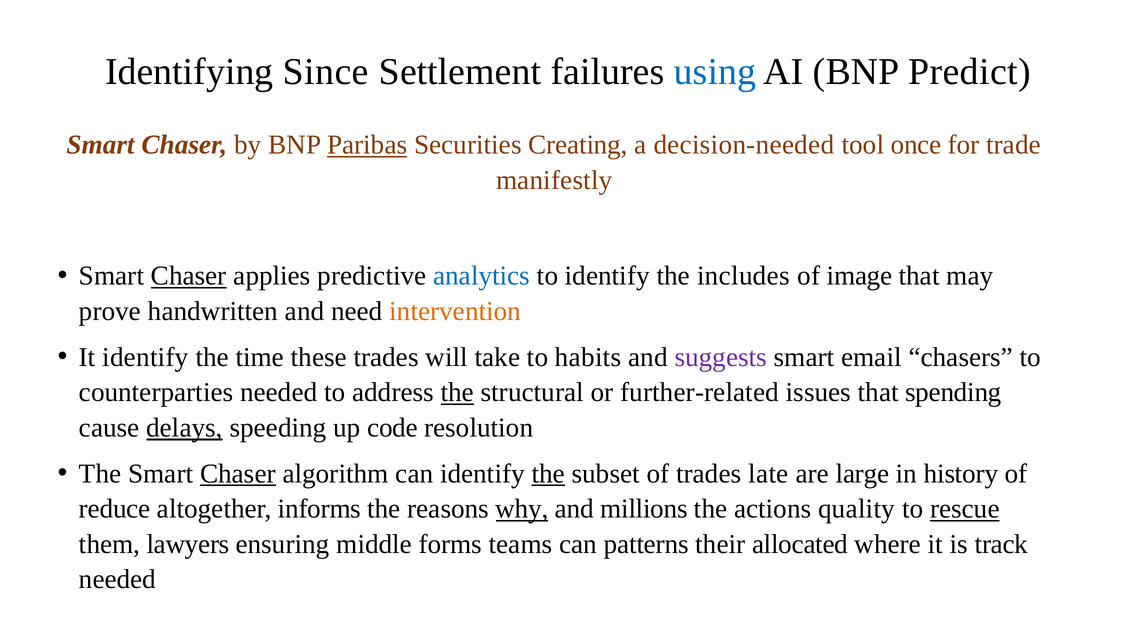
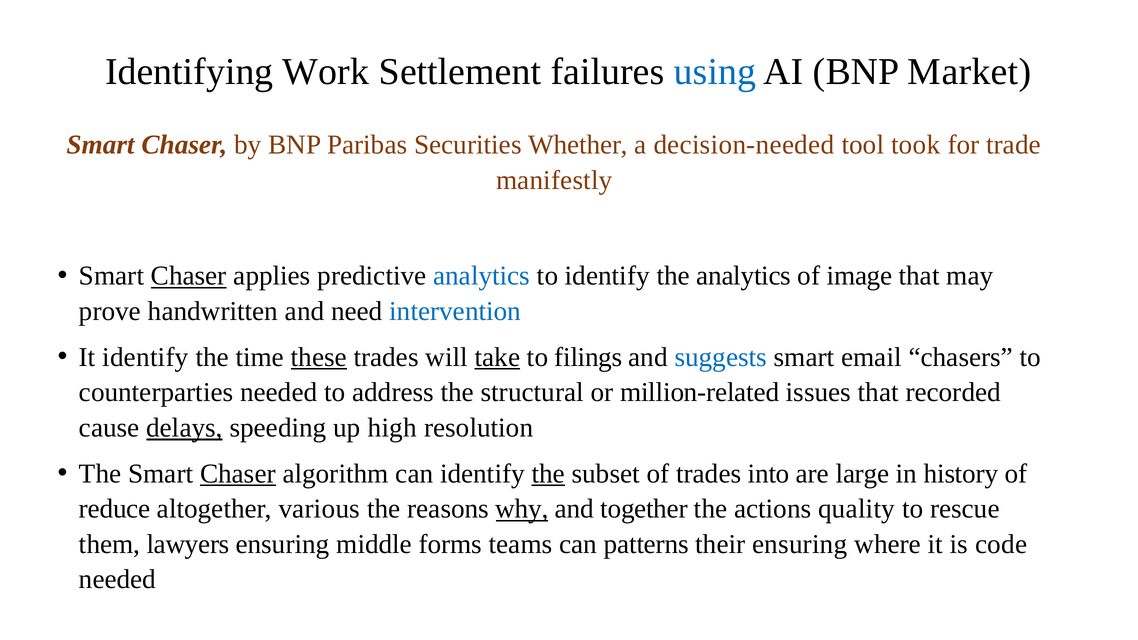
Since: Since -> Work
Predict: Predict -> Market
Paribas underline: present -> none
Creating: Creating -> Whether
once: once -> took
the includes: includes -> analytics
intervention colour: orange -> blue
these underline: none -> present
take underline: none -> present
habits: habits -> filings
suggests colour: purple -> blue
the at (457, 393) underline: present -> none
further-related: further-related -> million-related
spending: spending -> recorded
code: code -> high
late: late -> into
informs: informs -> various
millions: millions -> together
rescue underline: present -> none
their allocated: allocated -> ensuring
track: track -> code
